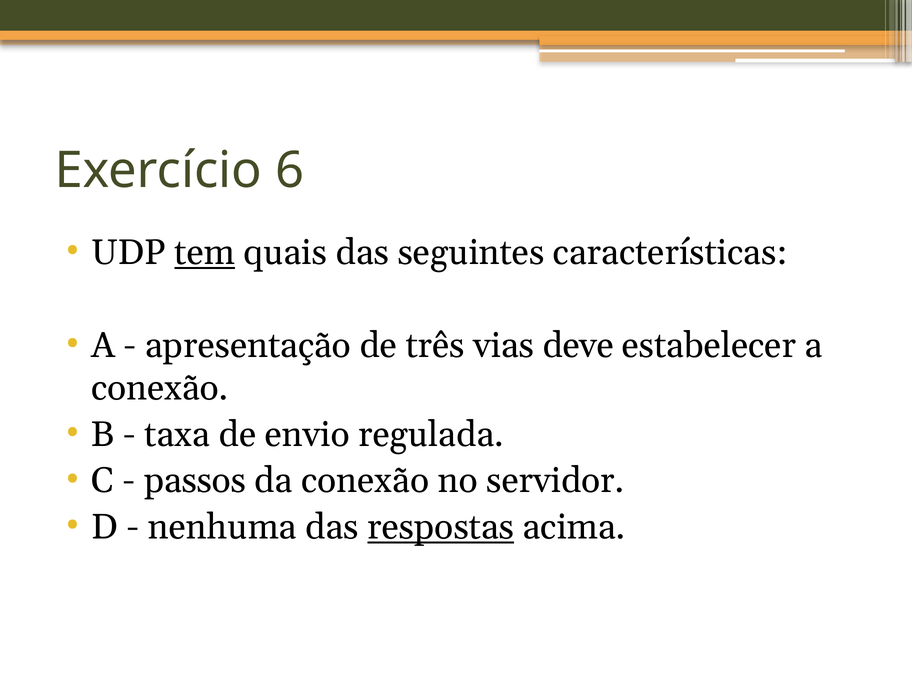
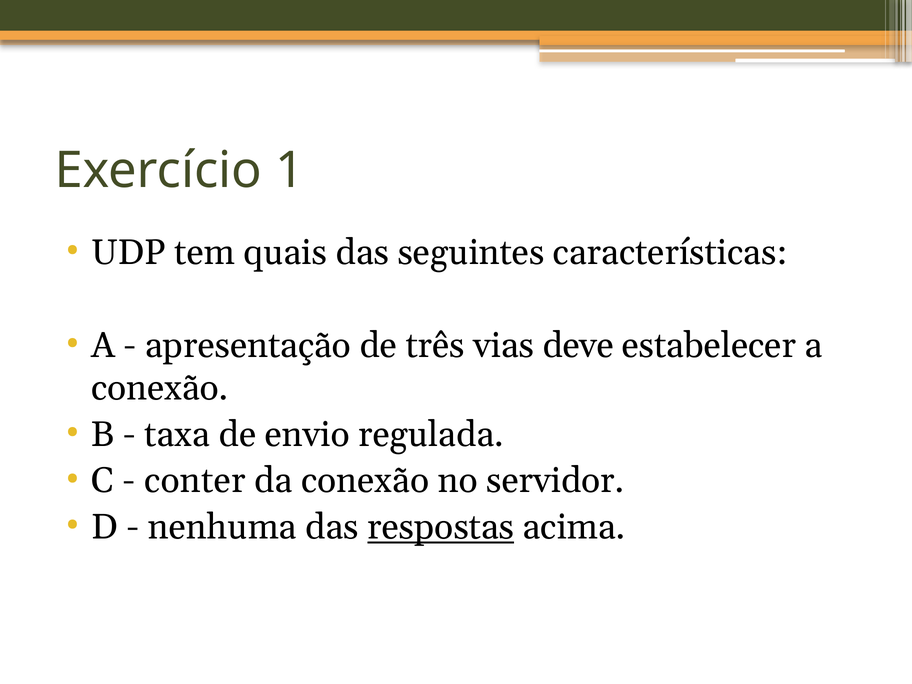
6: 6 -> 1
tem underline: present -> none
passos: passos -> conter
